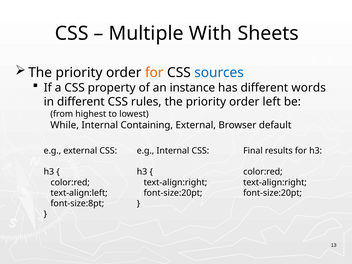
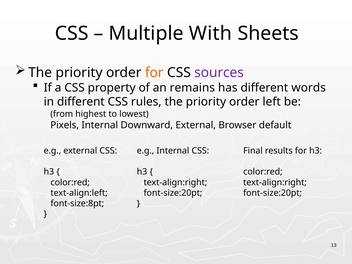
sources colour: blue -> purple
instance: instance -> remains
While: While -> Pixels
Containing: Containing -> Downward
